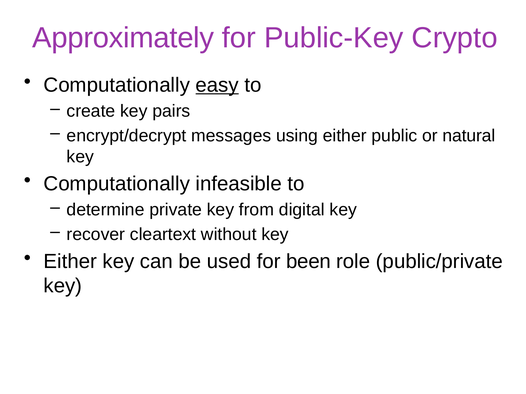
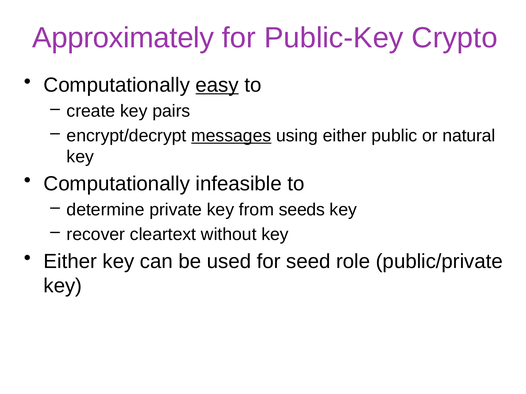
messages underline: none -> present
digital: digital -> seeds
been: been -> seed
